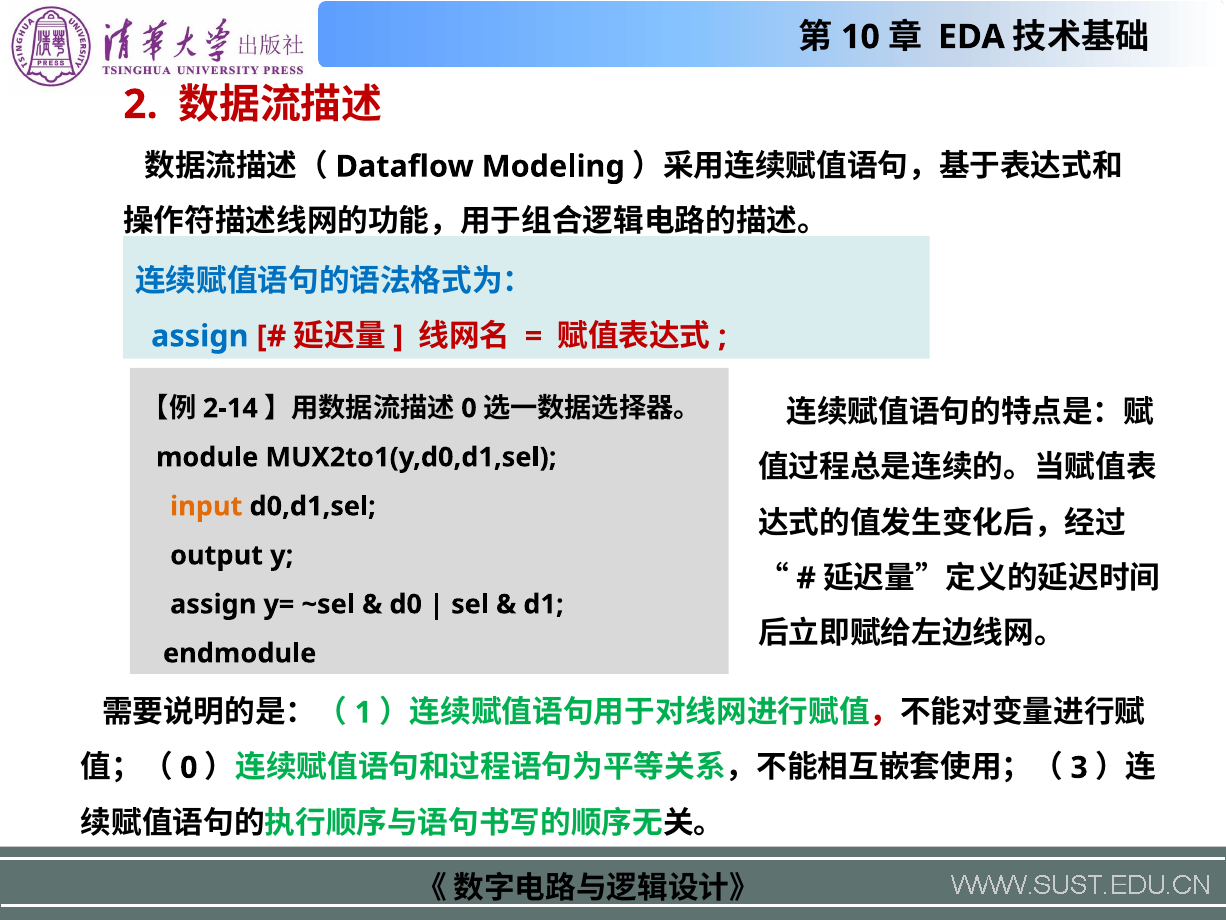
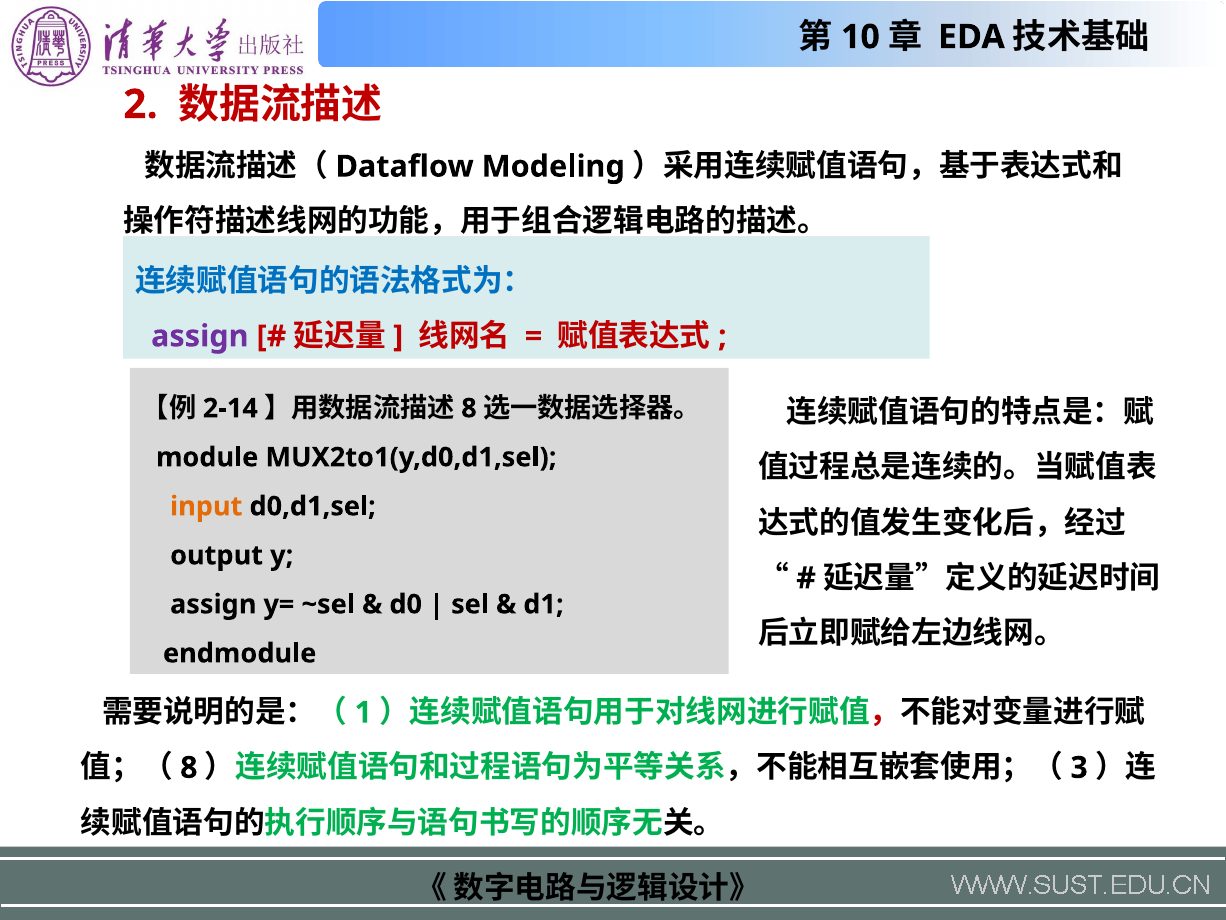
assign at (200, 336) colour: blue -> purple
0 at (469, 408): 0 -> 8
0 at (189, 767): 0 -> 8
